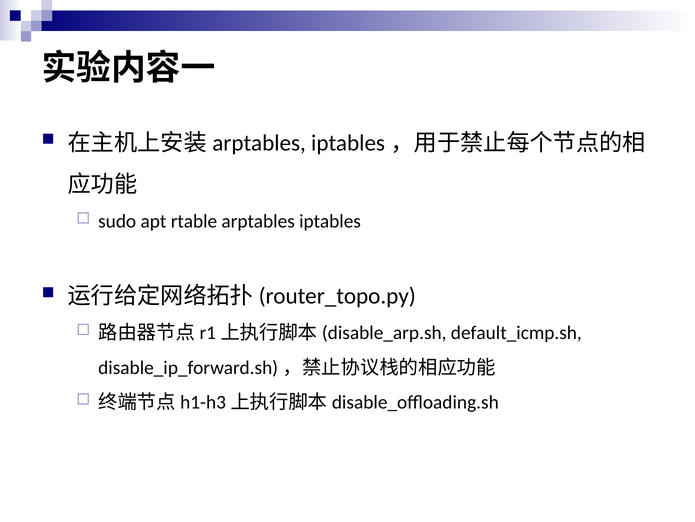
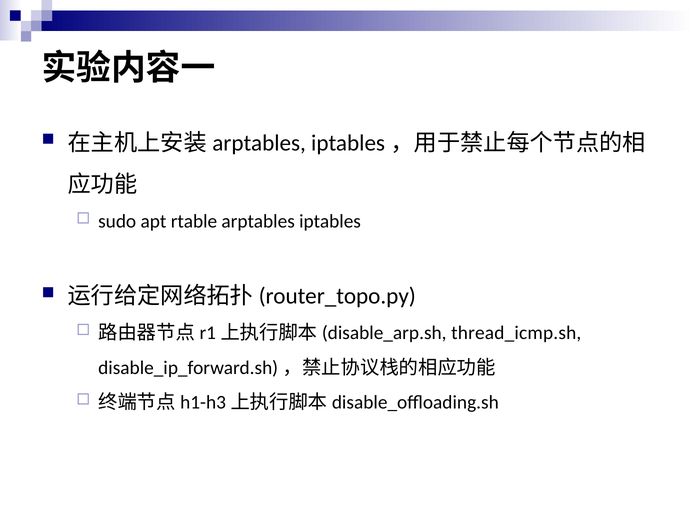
default_icmp.sh: default_icmp.sh -> thread_icmp.sh
